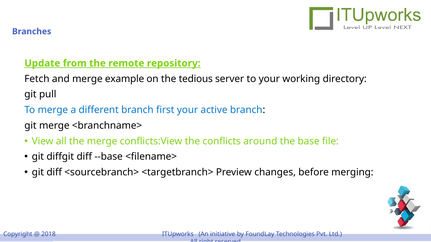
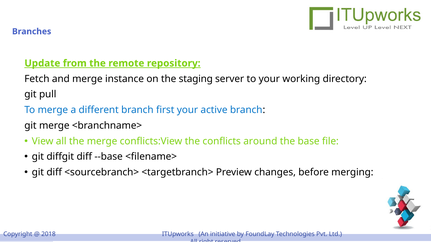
example: example -> instance
tedious: tedious -> staging
